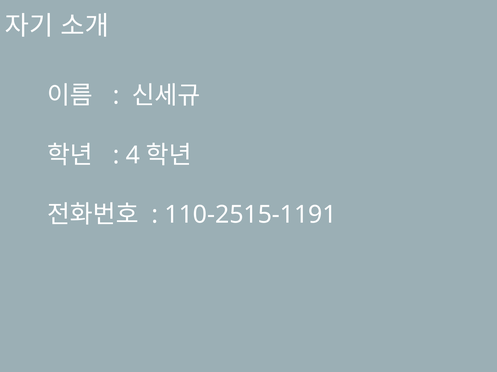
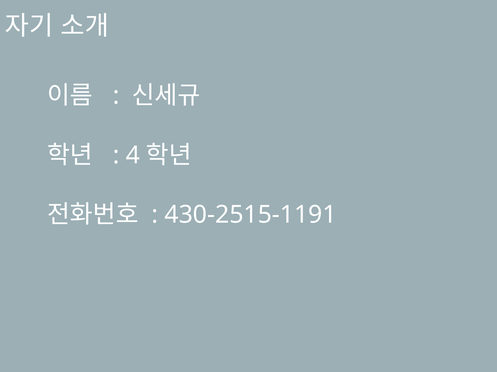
110-2515-1191: 110-2515-1191 -> 430-2515-1191
